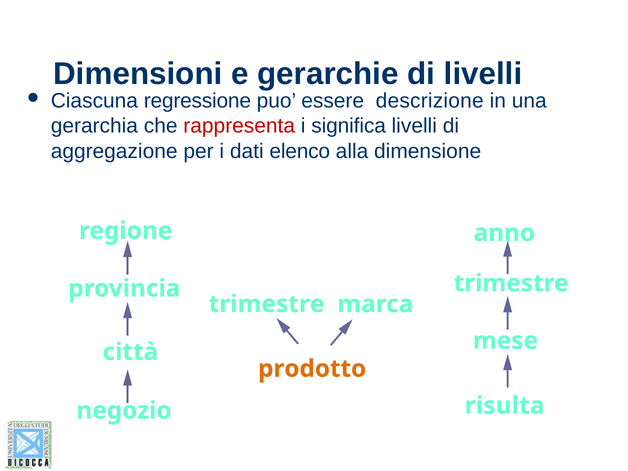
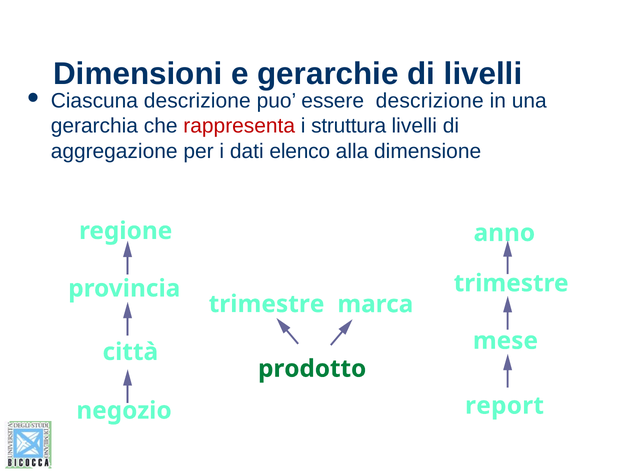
Ciascuna regressione: regressione -> descrizione
significa: significa -> struttura
prodotto colour: orange -> green
risulta: risulta -> report
